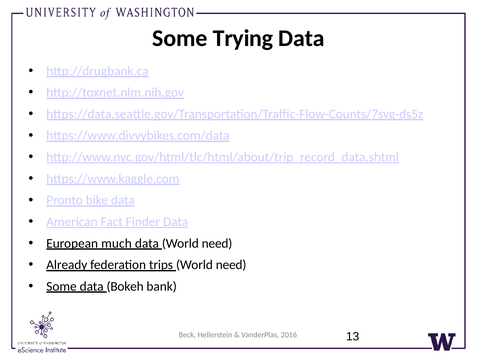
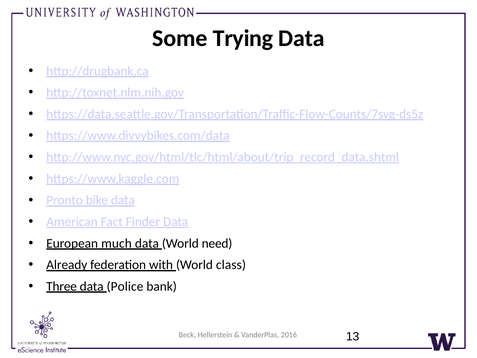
trips: trips -> with
need at (231, 265): need -> class
Some at (61, 286): Some -> Three
Bokeh: Bokeh -> Police
